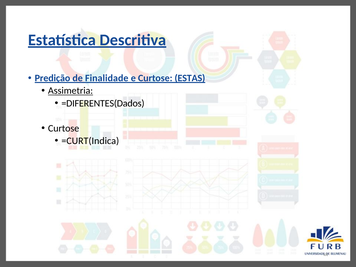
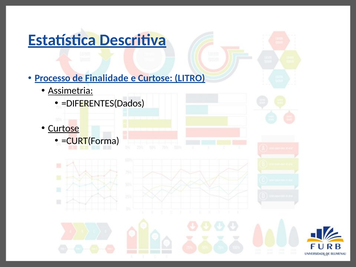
Predição: Predição -> Processo
ESTAS: ESTAS -> LITRO
Curtose at (64, 128) underline: none -> present
=CURT(Indica: =CURT(Indica -> =CURT(Forma
